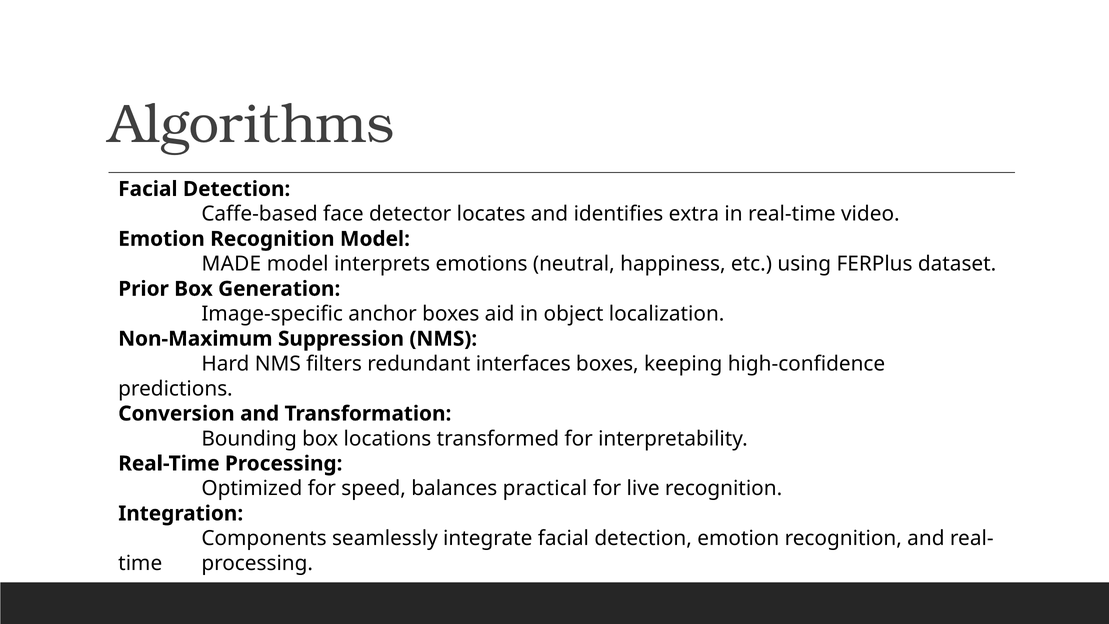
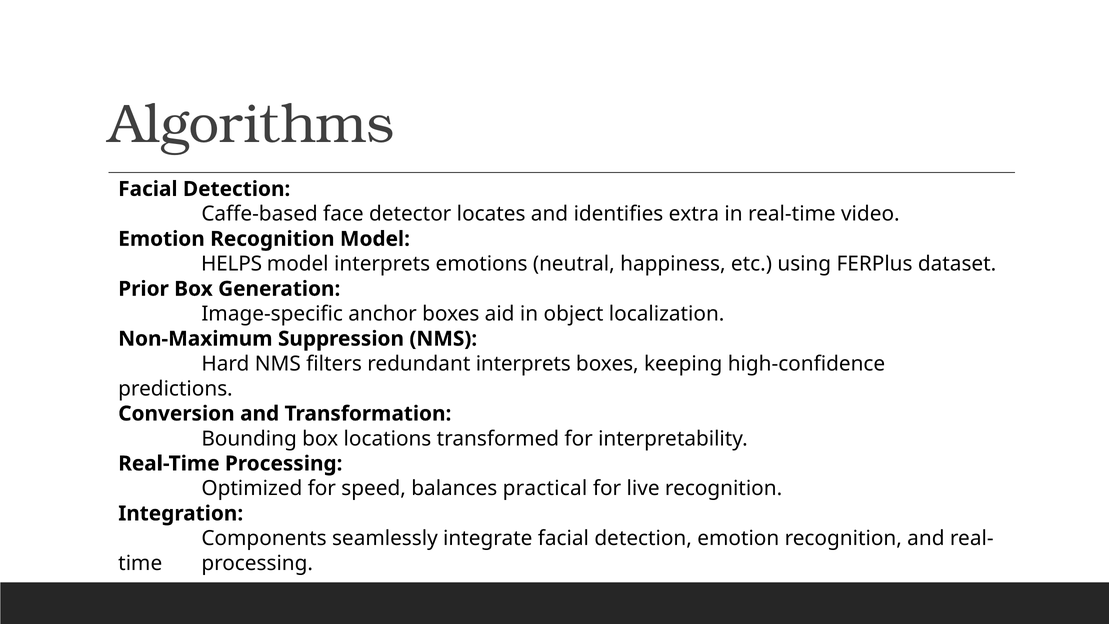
MADE: MADE -> HELPS
redundant interfaces: interfaces -> interprets
